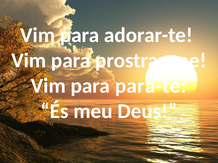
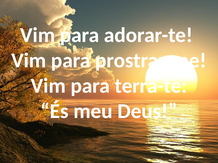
para-te: para-te -> terra-te
